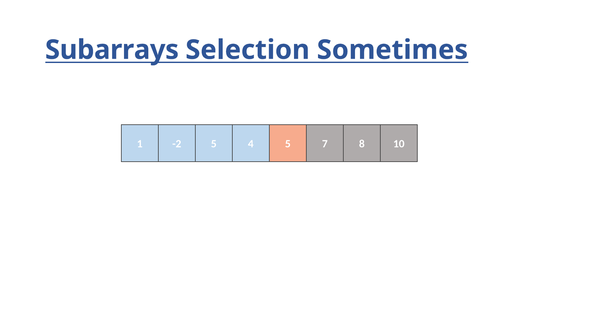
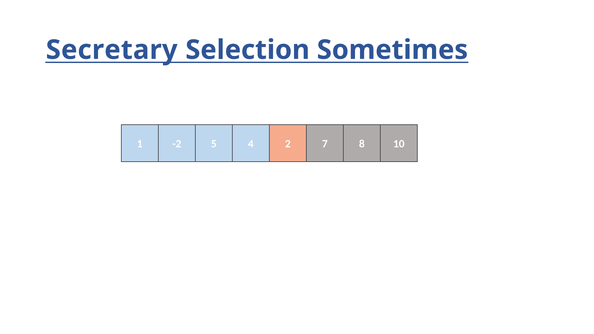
Subarrays: Subarrays -> Secretary
4 5: 5 -> 2
